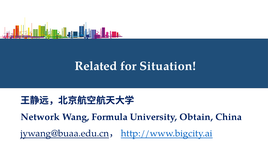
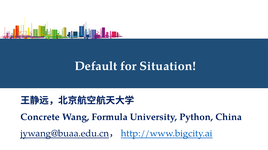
Related: Related -> Default
Network: Network -> Concrete
Obtain: Obtain -> Python
